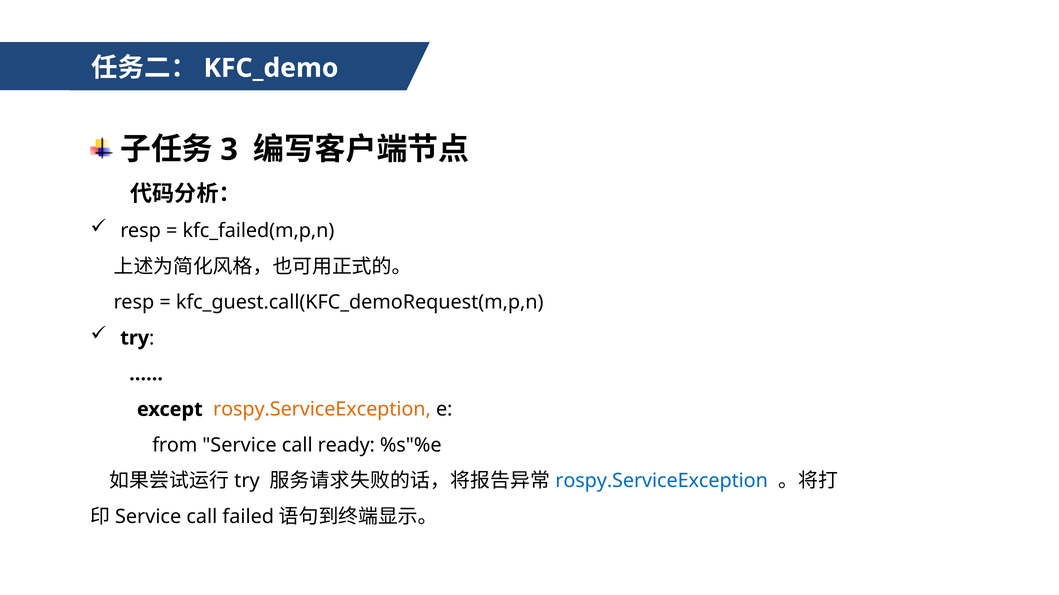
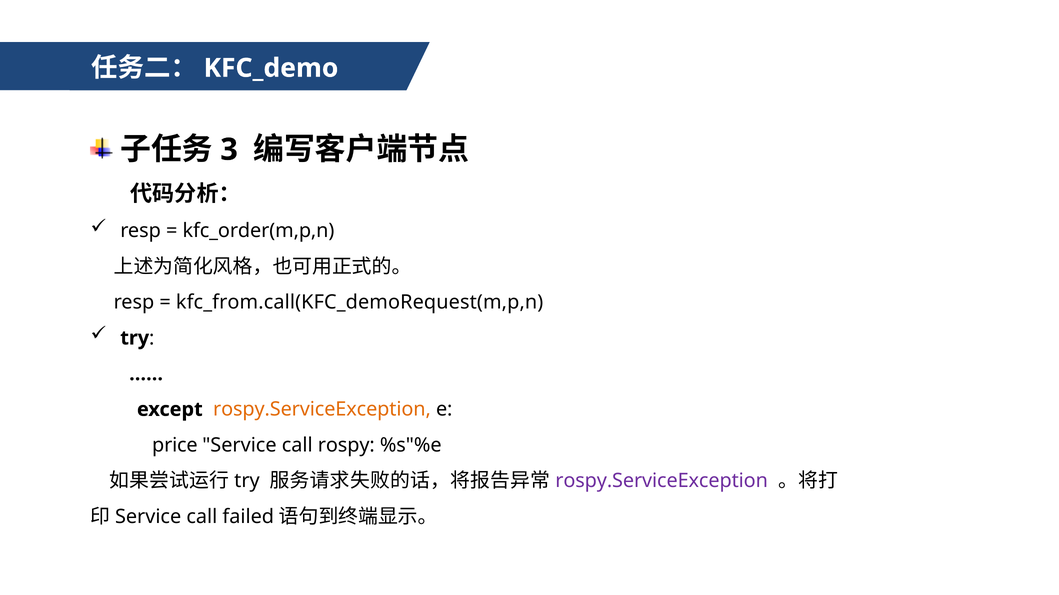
kfc_failed(m,p,n: kfc_failed(m,p,n -> kfc_order(m,p,n
kfc_guest.call(KFC_demoRequest(m,p,n: kfc_guest.call(KFC_demoRequest(m,p,n -> kfc_from.call(KFC_demoRequest(m,p,n
from: from -> price
ready: ready -> rospy
rospy.ServiceException at (662, 481) colour: blue -> purple
